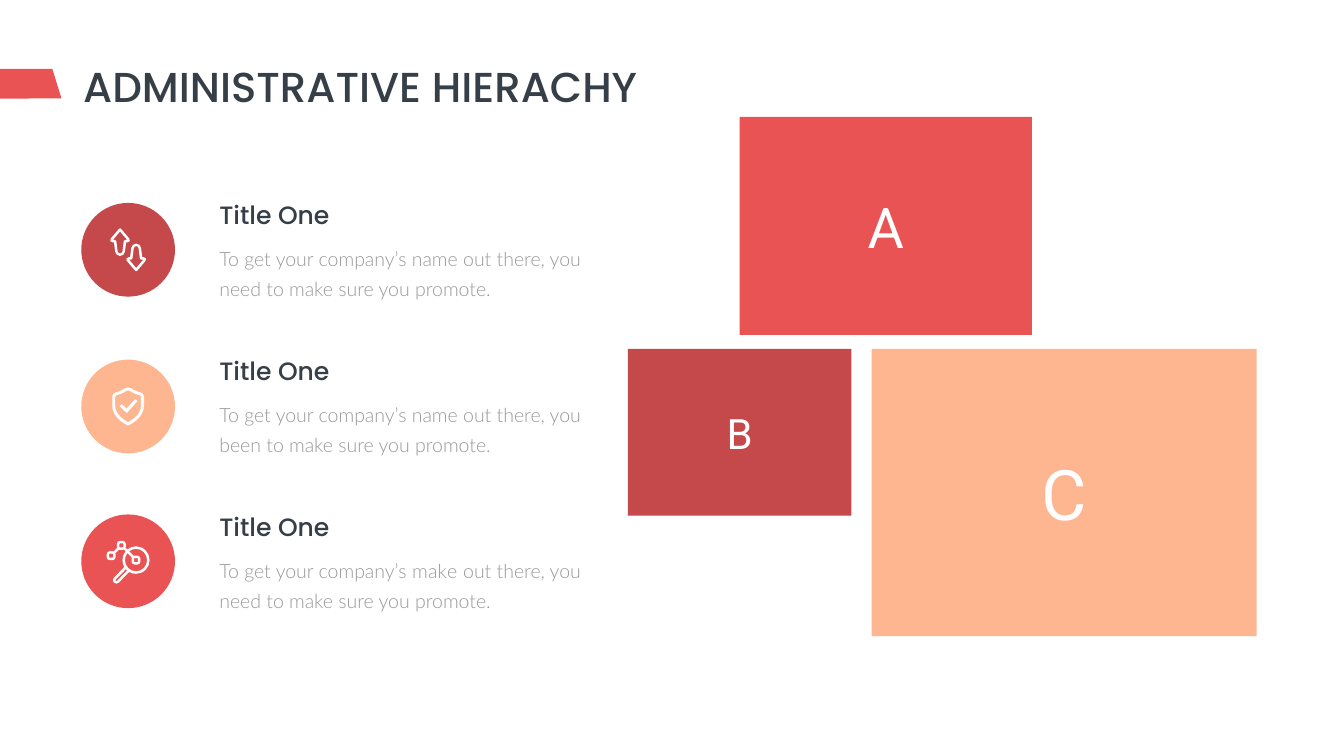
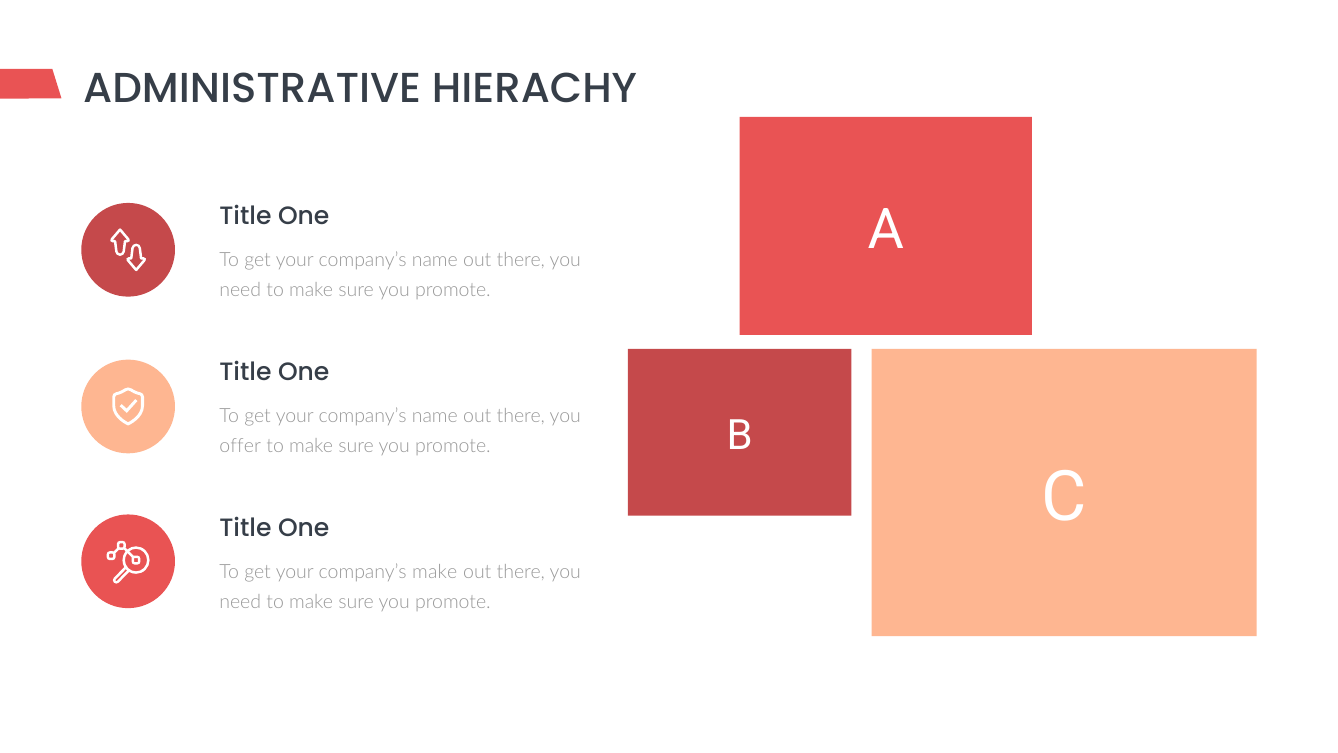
been: been -> offer
